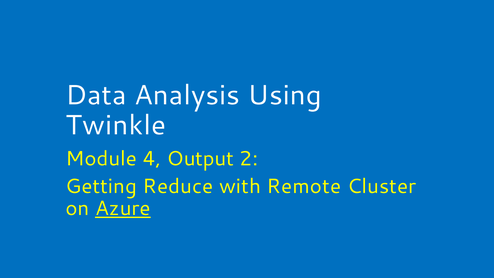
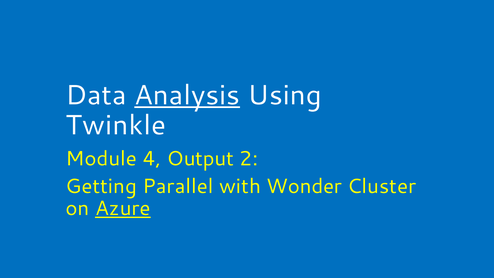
Analysis underline: none -> present
Reduce: Reduce -> Parallel
Remote: Remote -> Wonder
